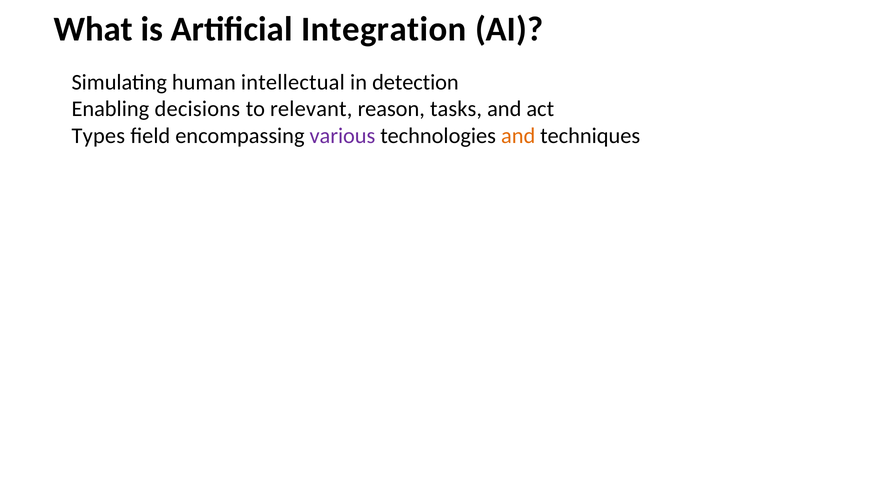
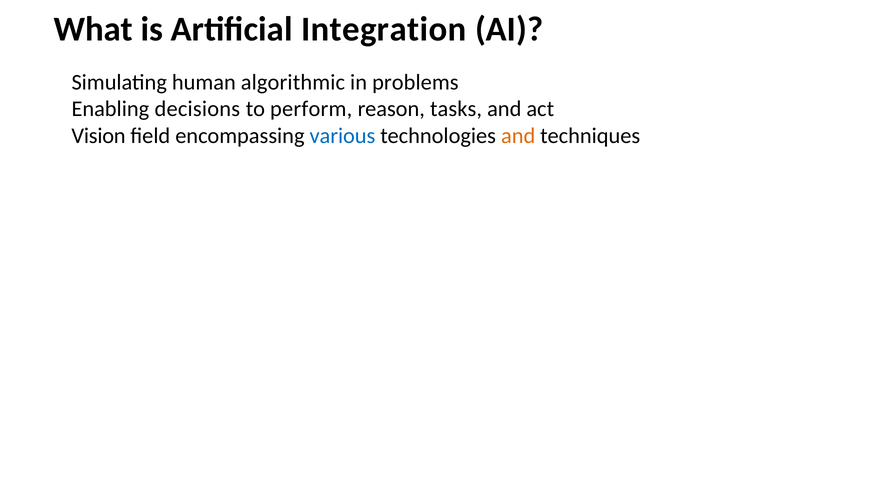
intellectual: intellectual -> algorithmic
detection: detection -> problems
relevant: relevant -> perform
Types: Types -> Vision
various colour: purple -> blue
